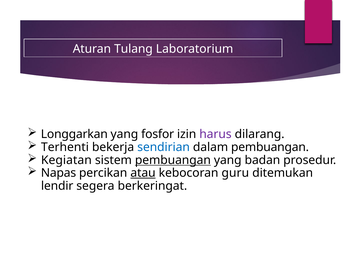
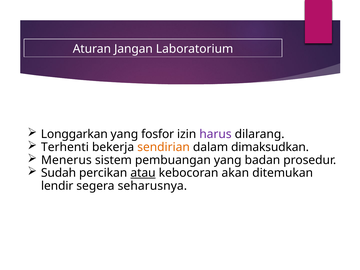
Tulang: Tulang -> Jangan
sendirian colour: blue -> orange
dalam pembuangan: pembuangan -> dimaksudkan
Kegiatan: Kegiatan -> Menerus
pembuangan at (173, 160) underline: present -> none
Napas: Napas -> Sudah
guru: guru -> akan
berkeringat: berkeringat -> seharusnya
